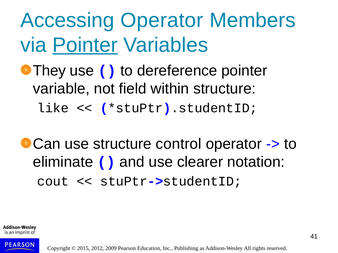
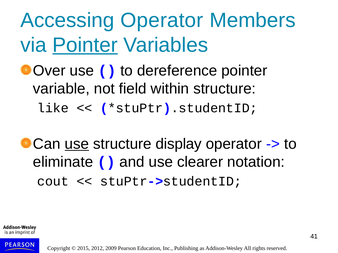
They: They -> Over
use at (77, 144) underline: none -> present
control: control -> display
